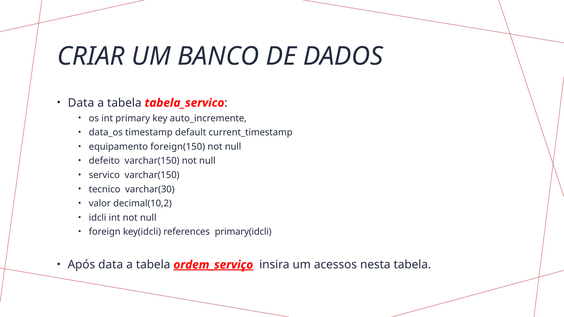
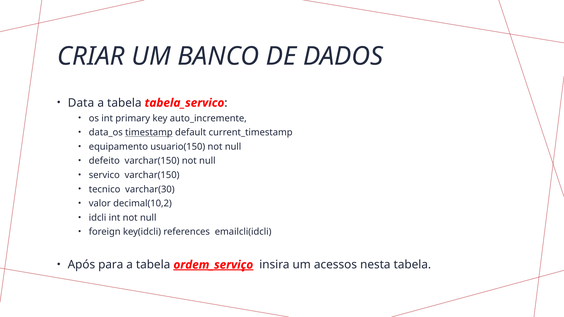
timestamp underline: none -> present
foreign(150: foreign(150 -> usuario(150
primary(idcli: primary(idcli -> emailcli(idcli
Após data: data -> para
